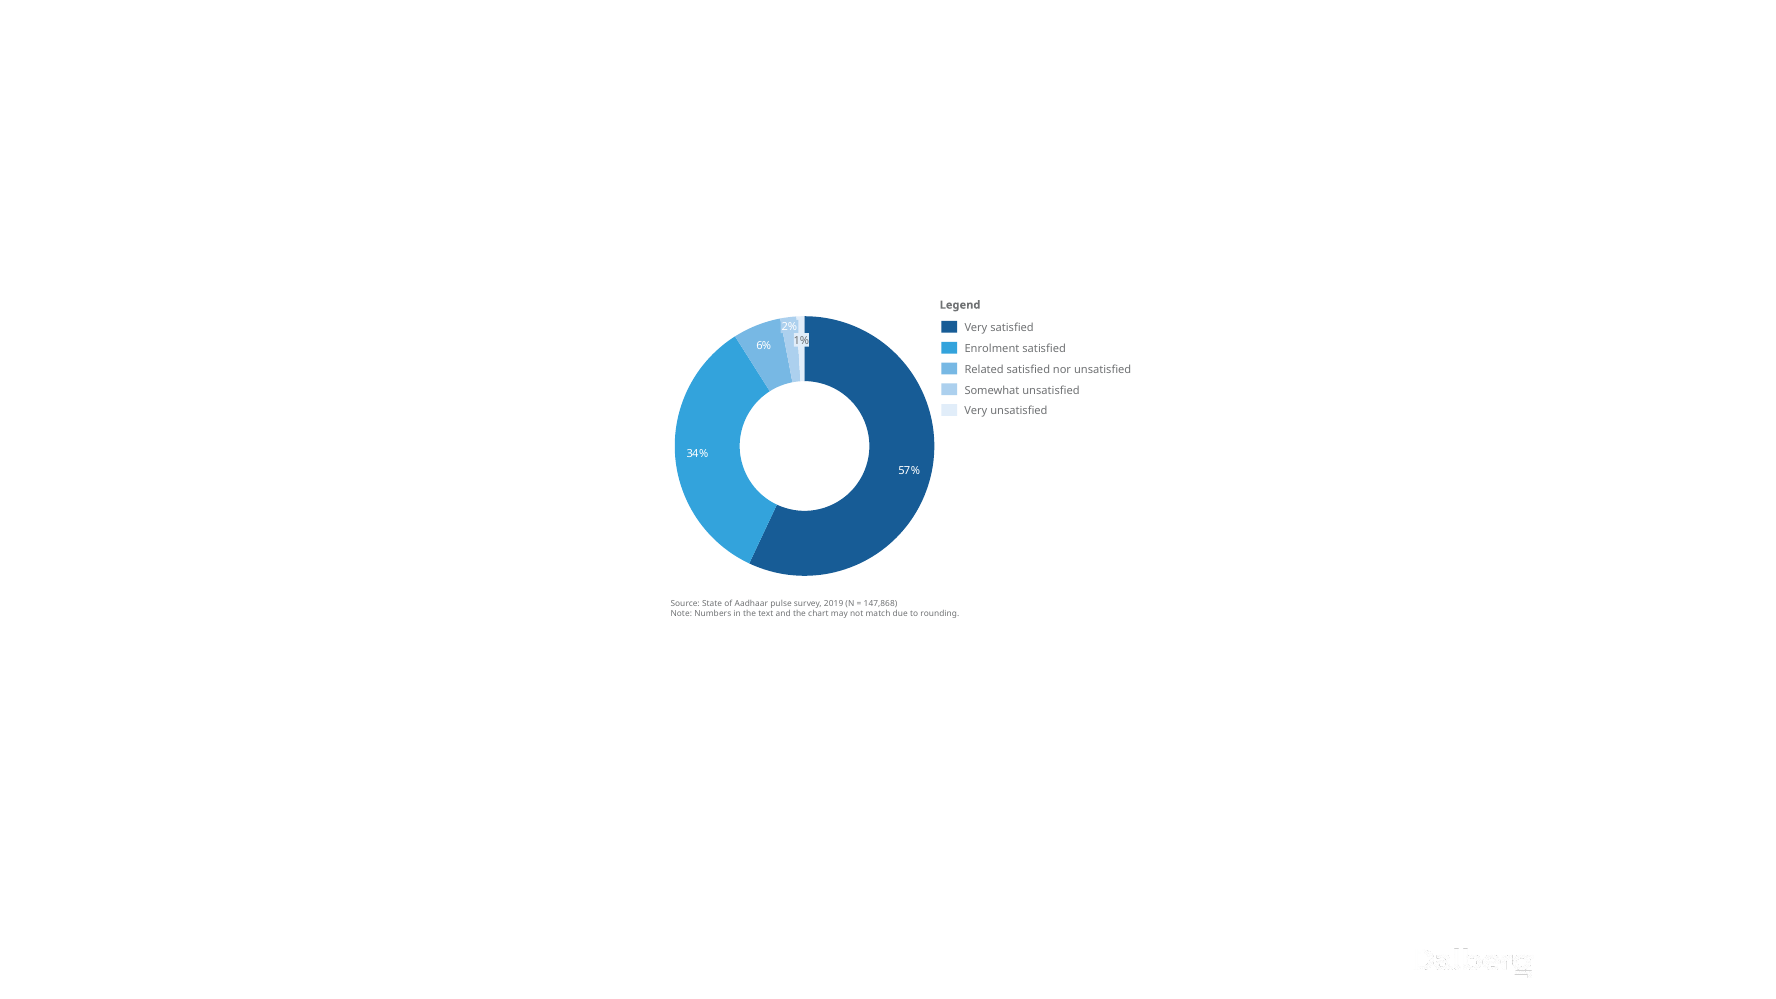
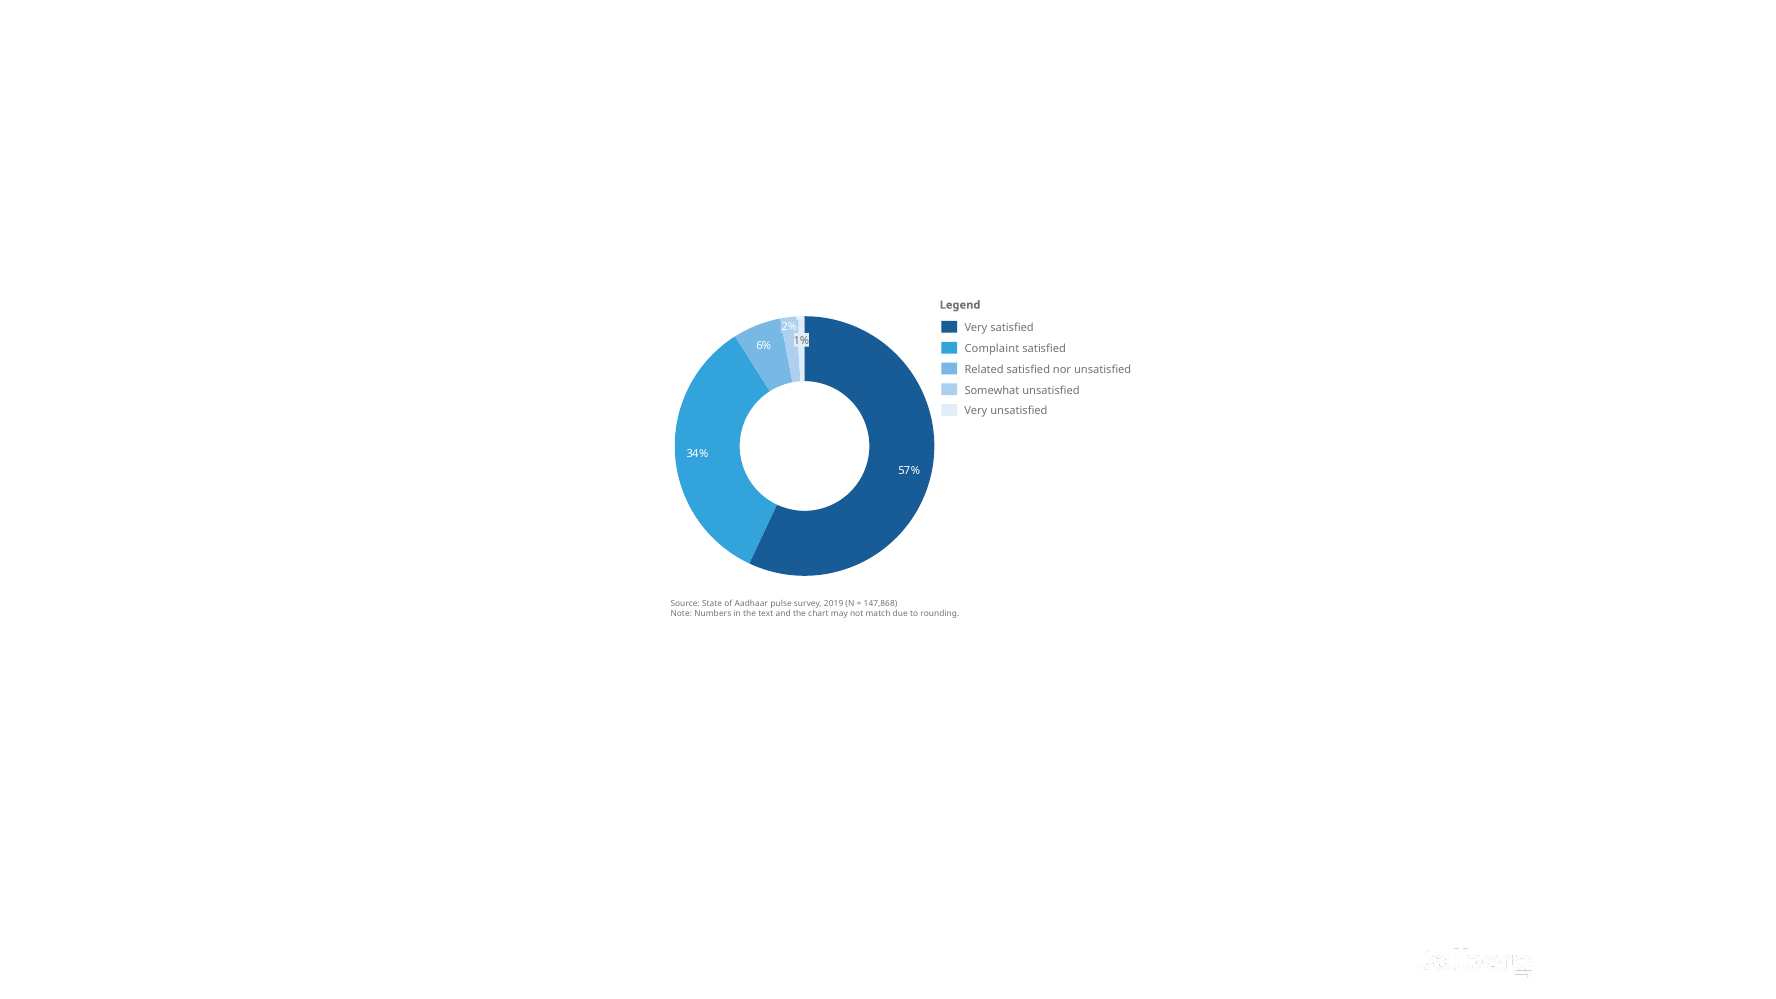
Enrolment: Enrolment -> Complaint
